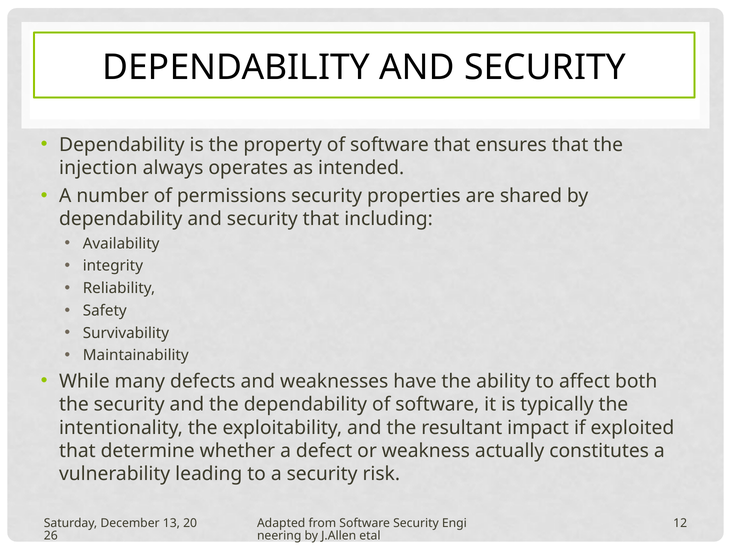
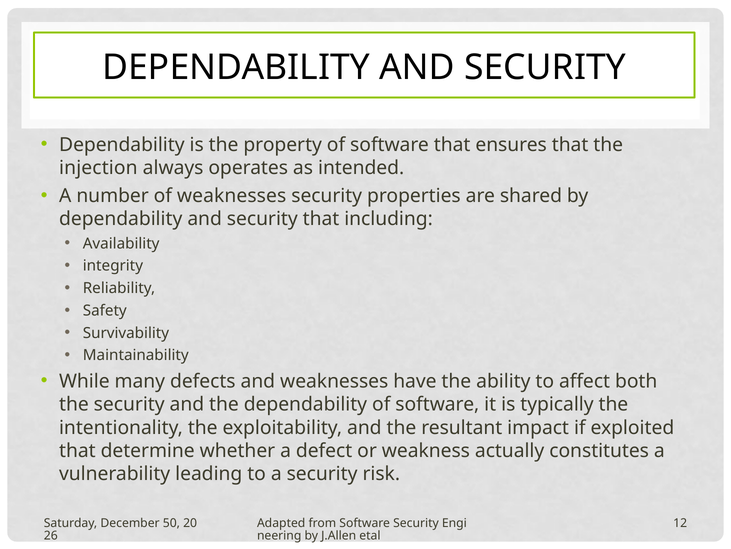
of permissions: permissions -> weaknesses
13: 13 -> 50
